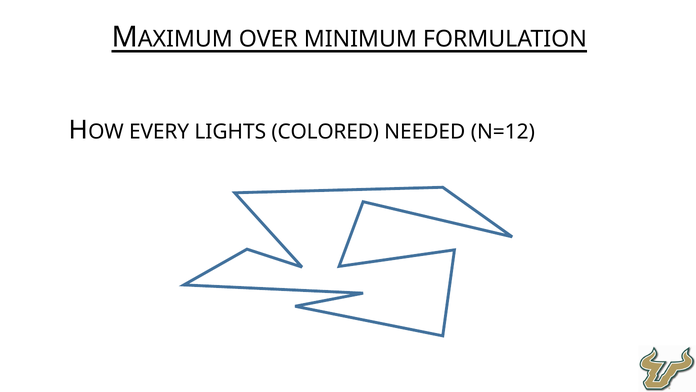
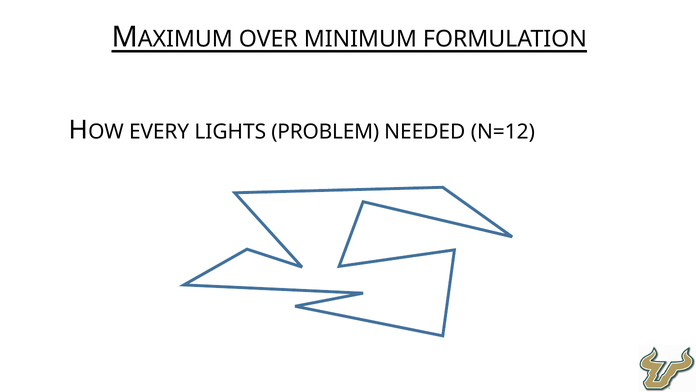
COLORED: COLORED -> PROBLEM
